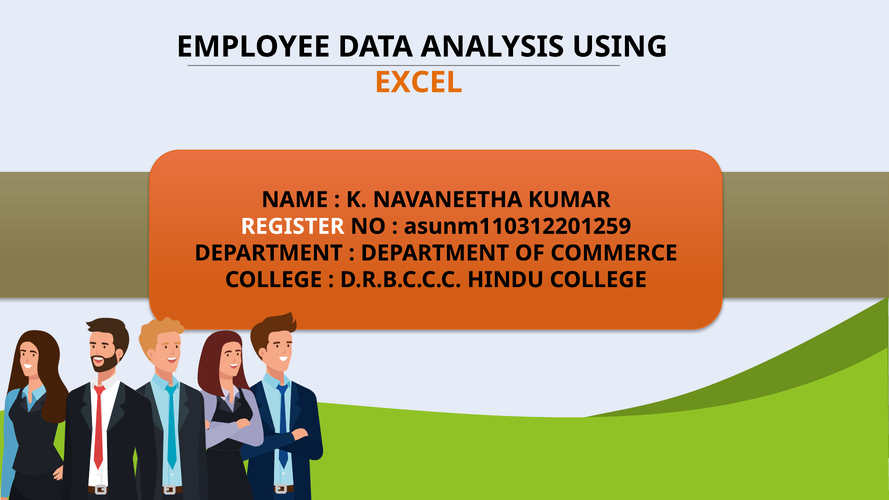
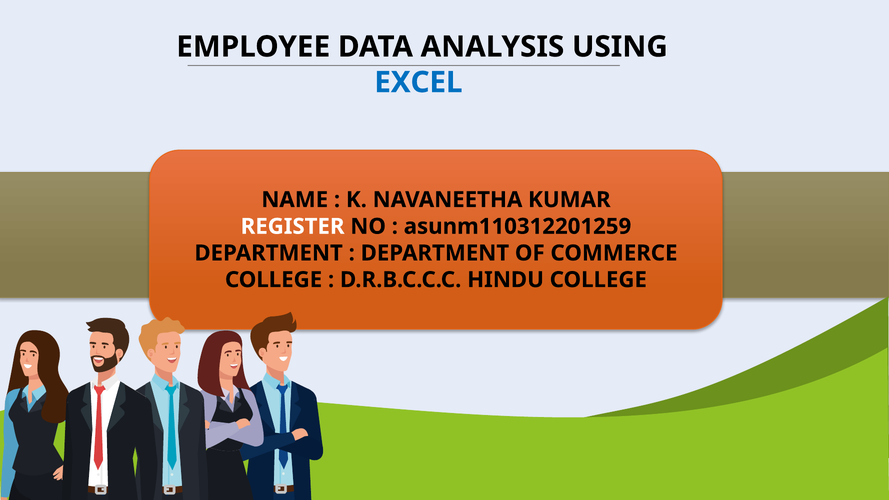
EXCEL colour: orange -> blue
